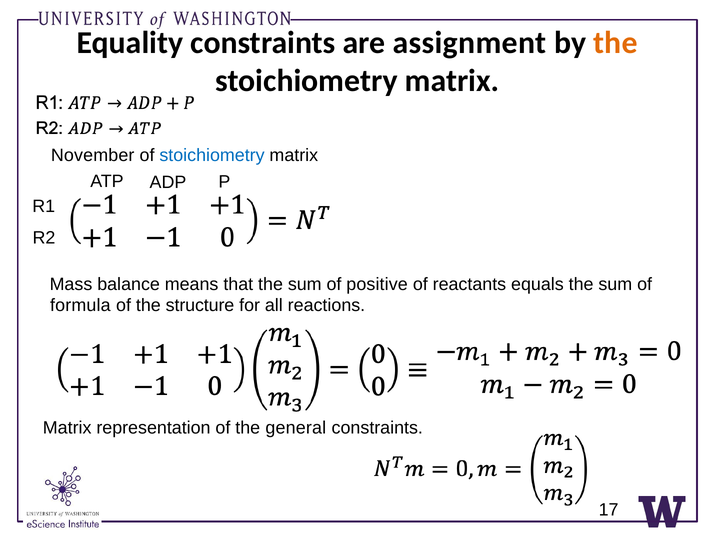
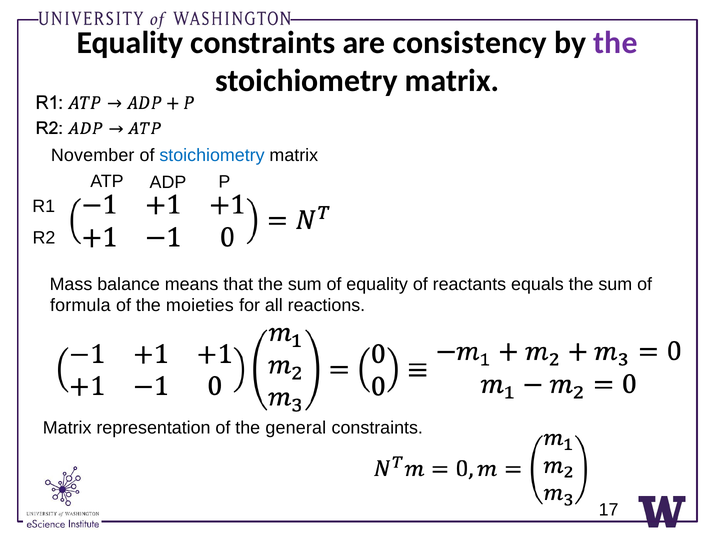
assignment: assignment -> consistency
the at (616, 43) colour: orange -> purple
of positive: positive -> equality
structure: structure -> moieties
